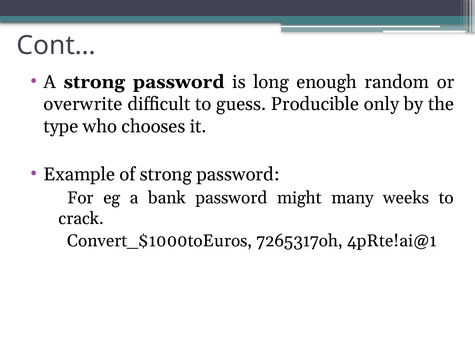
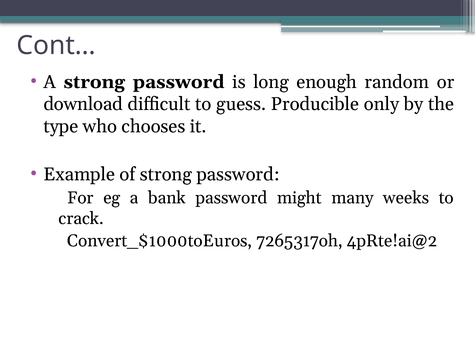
overwrite: overwrite -> download
4pRte!ai@1: 4pRte!ai@1 -> 4pRte!ai@2
